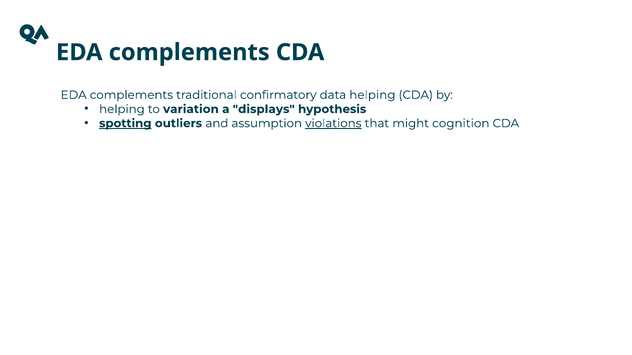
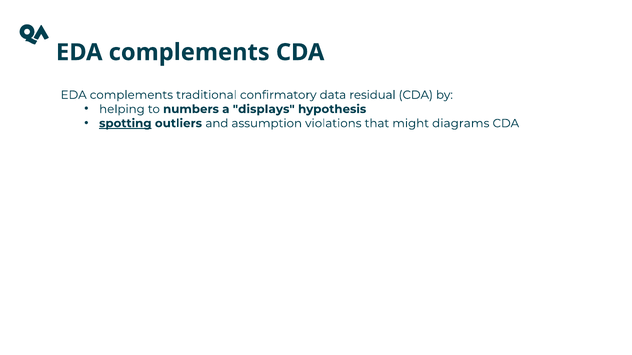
data helping: helping -> residual
variation: variation -> numbers
violations underline: present -> none
cognition: cognition -> diagrams
